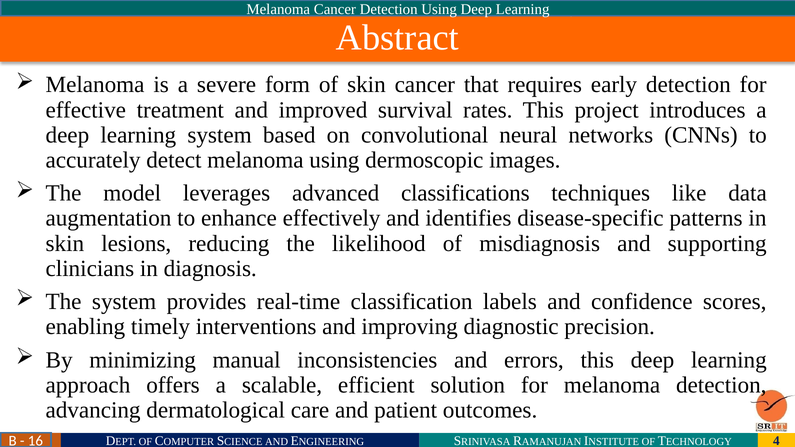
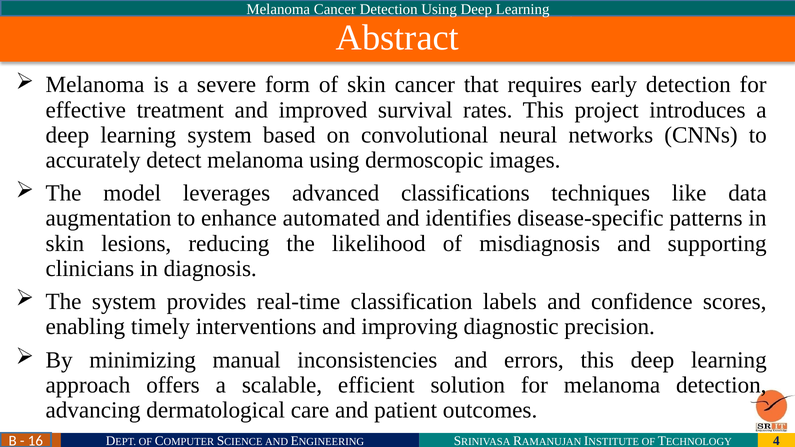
effectively: effectively -> automated
